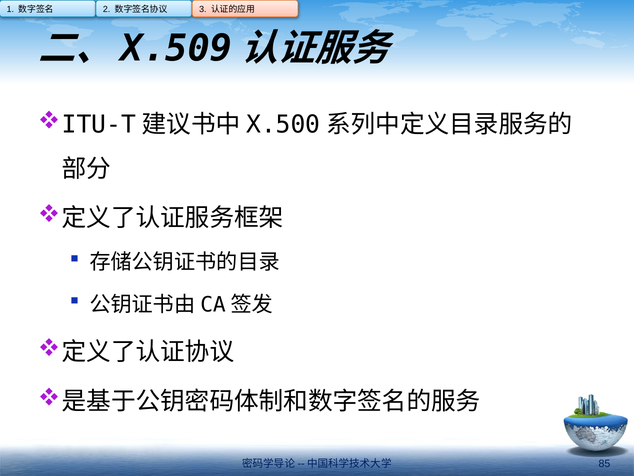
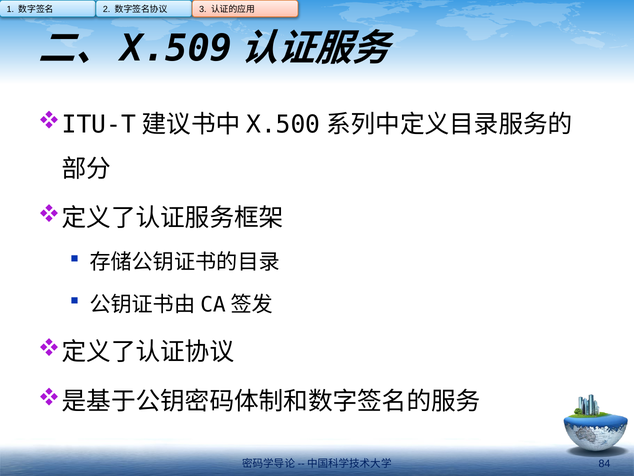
85: 85 -> 84
